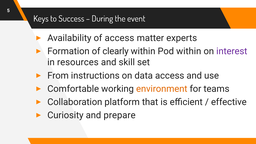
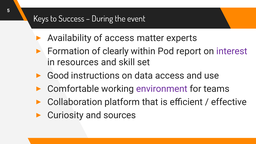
Pod within: within -> report
From: From -> Good
environment colour: orange -> purple
prepare: prepare -> sources
